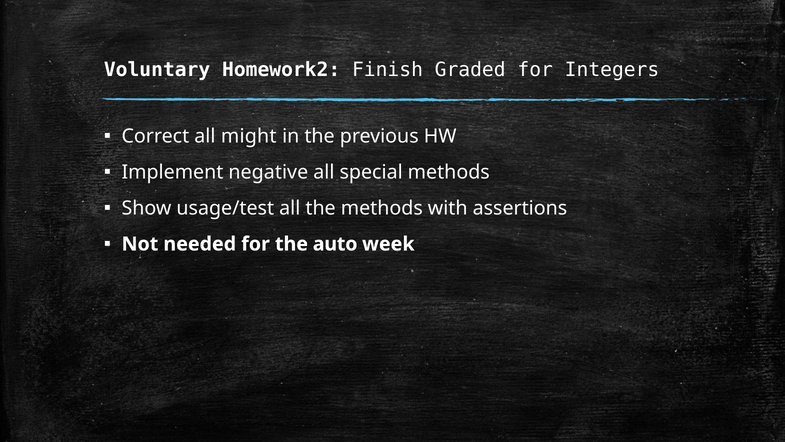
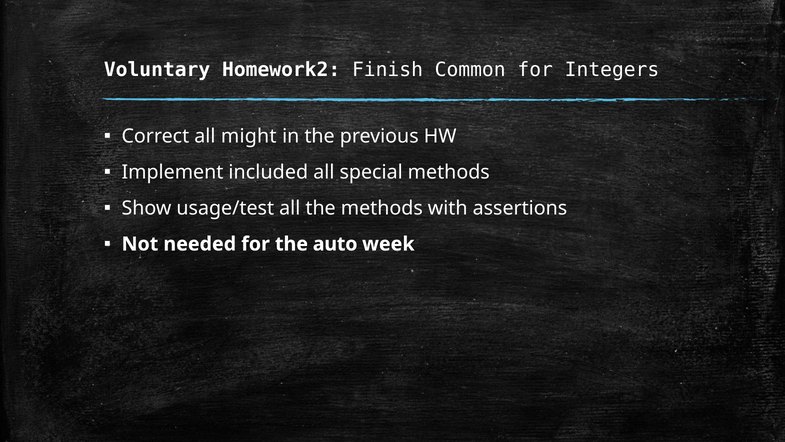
Graded: Graded -> Common
negative: negative -> included
